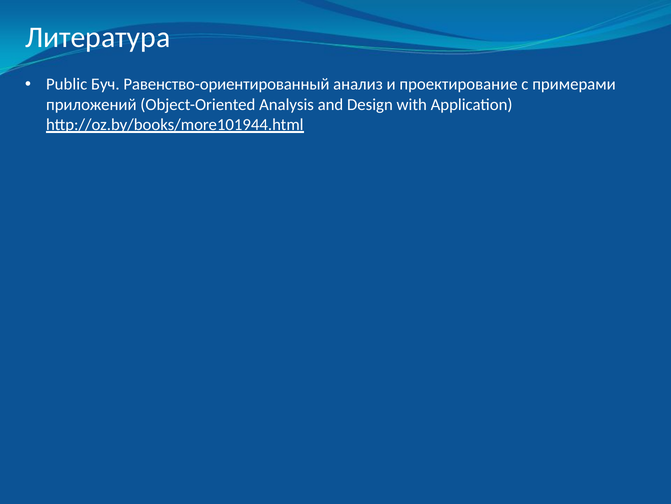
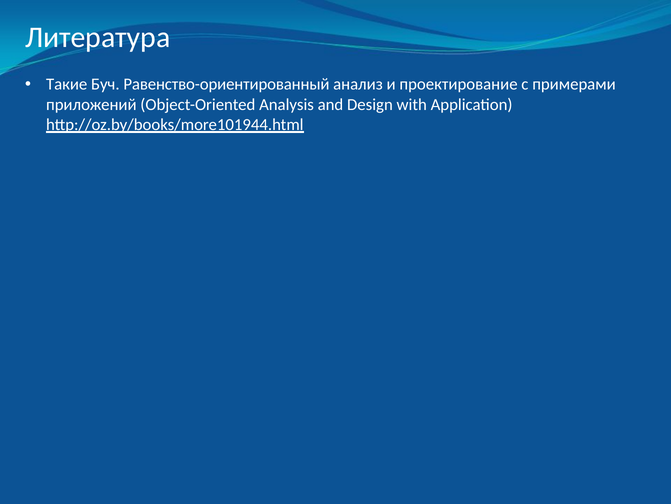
Public: Public -> Такие
